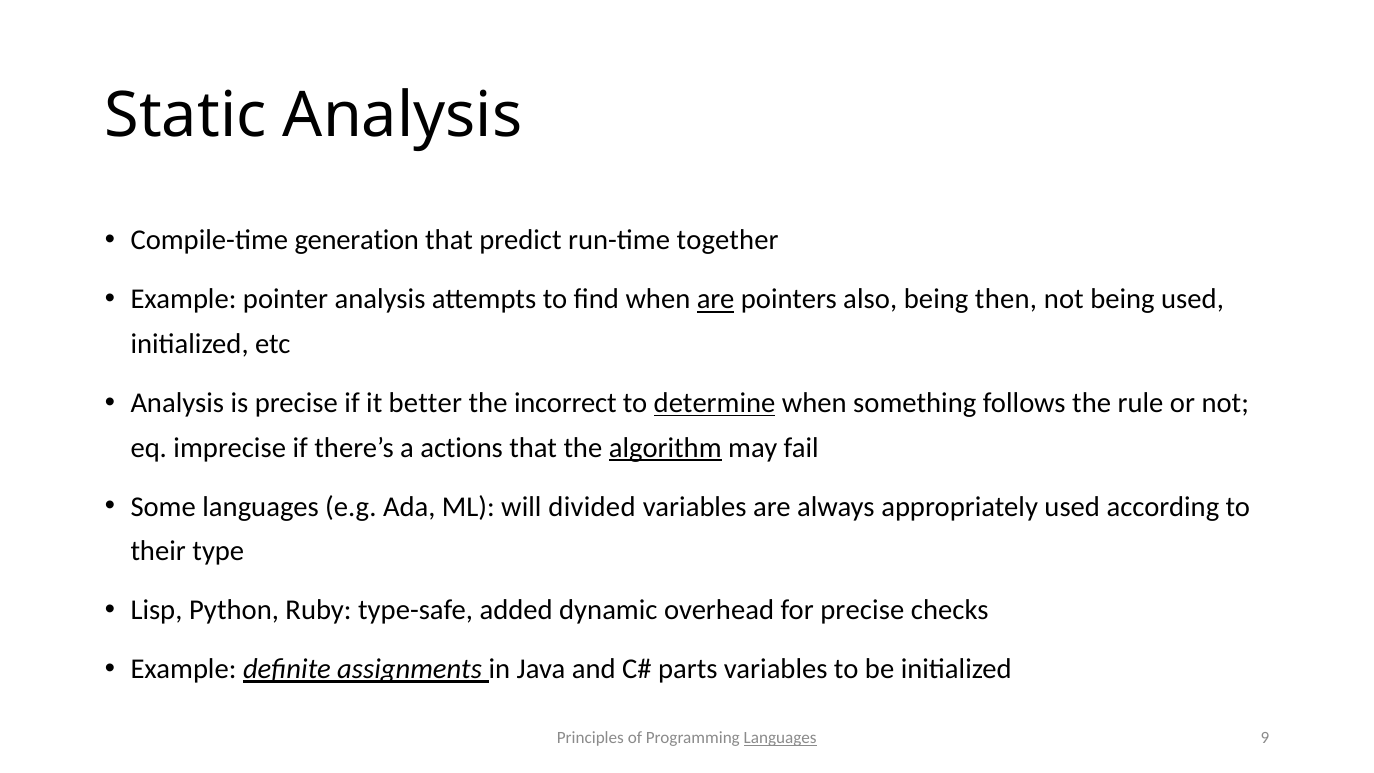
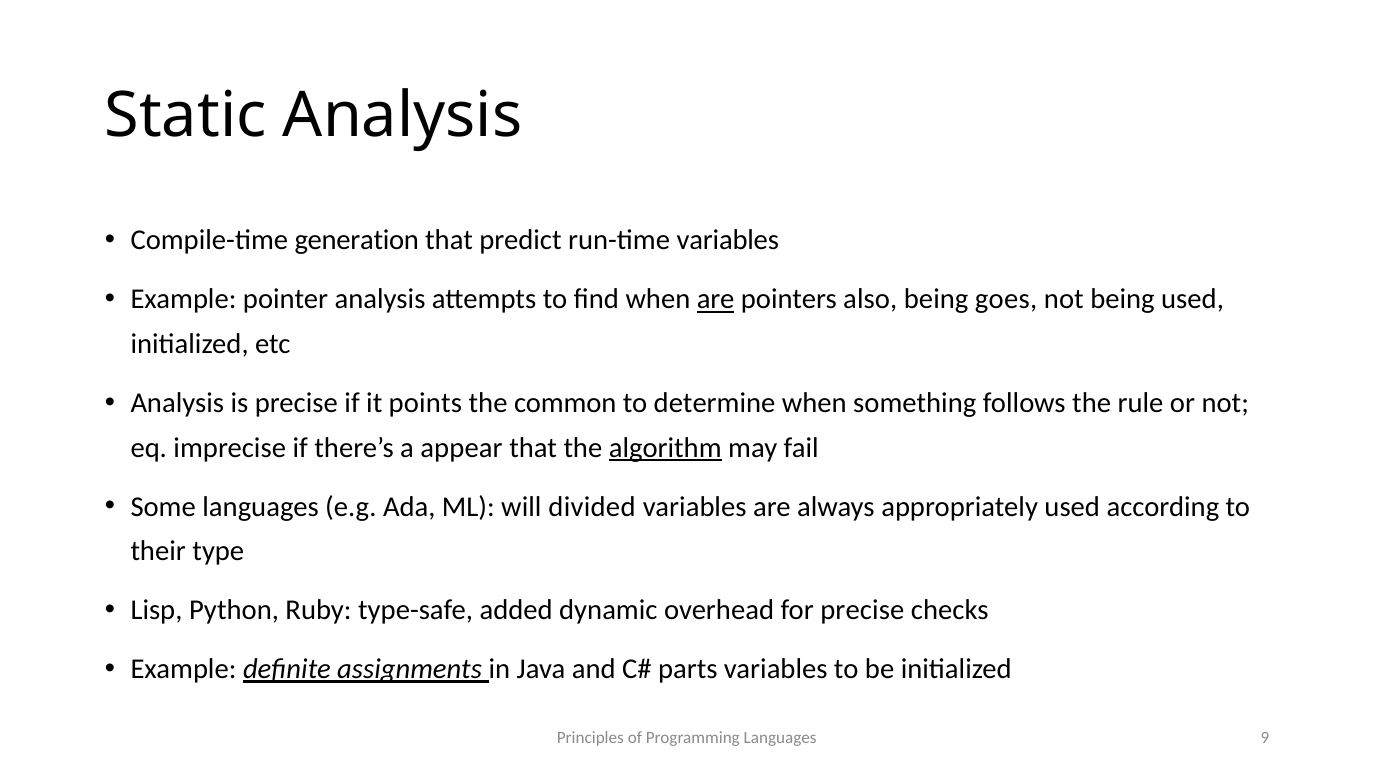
run-time together: together -> variables
then: then -> goes
better: better -> points
incorrect: incorrect -> common
determine underline: present -> none
actions: actions -> appear
Languages at (780, 738) underline: present -> none
